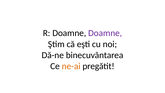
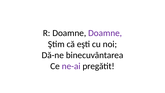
ne-ai colour: orange -> purple
